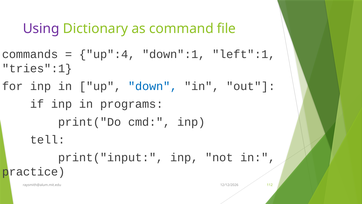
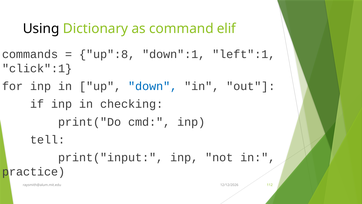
Using colour: purple -> black
file: file -> elif
up":4: up":4 -> up":8
tries":1: tries":1 -> click":1
programs: programs -> checking
